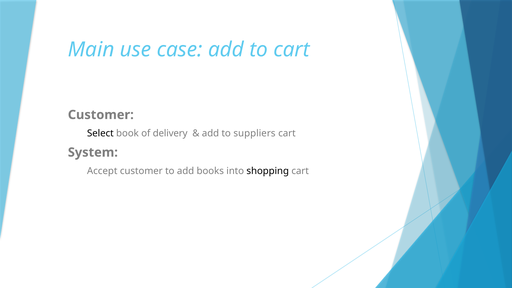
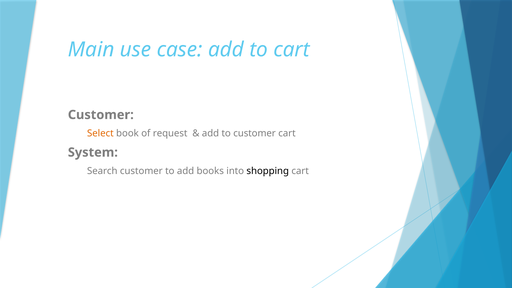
Select colour: black -> orange
delivery: delivery -> request
to suppliers: suppliers -> customer
Accept: Accept -> Search
